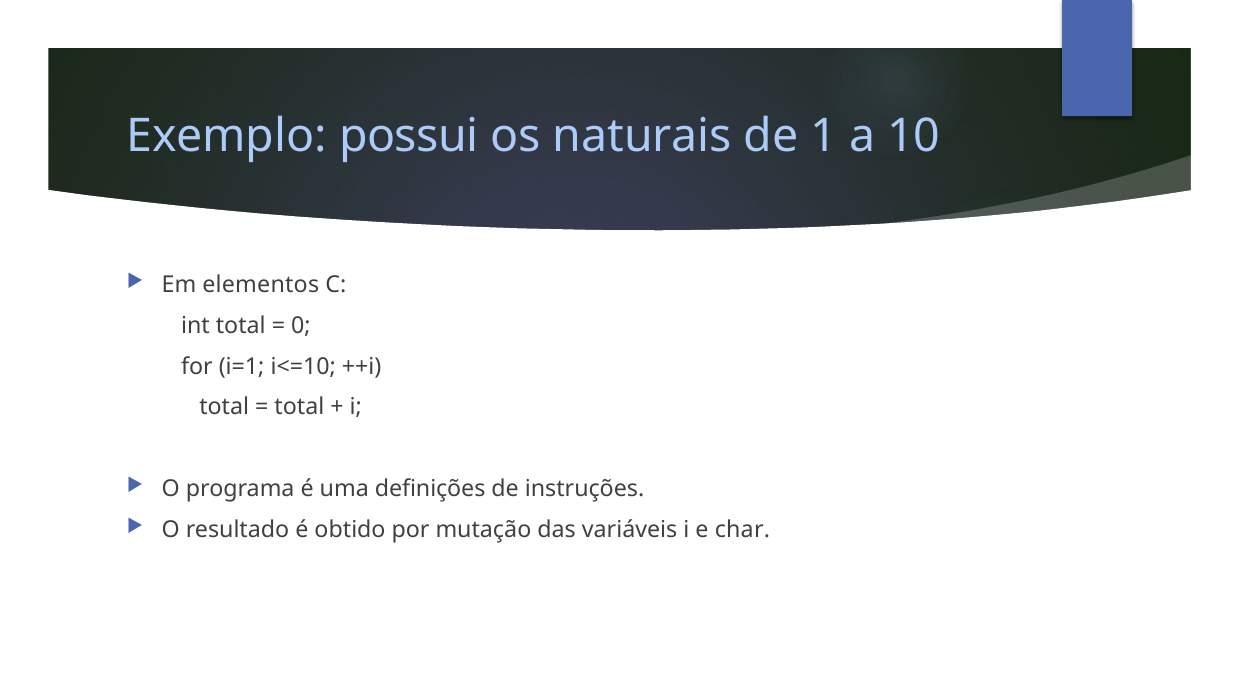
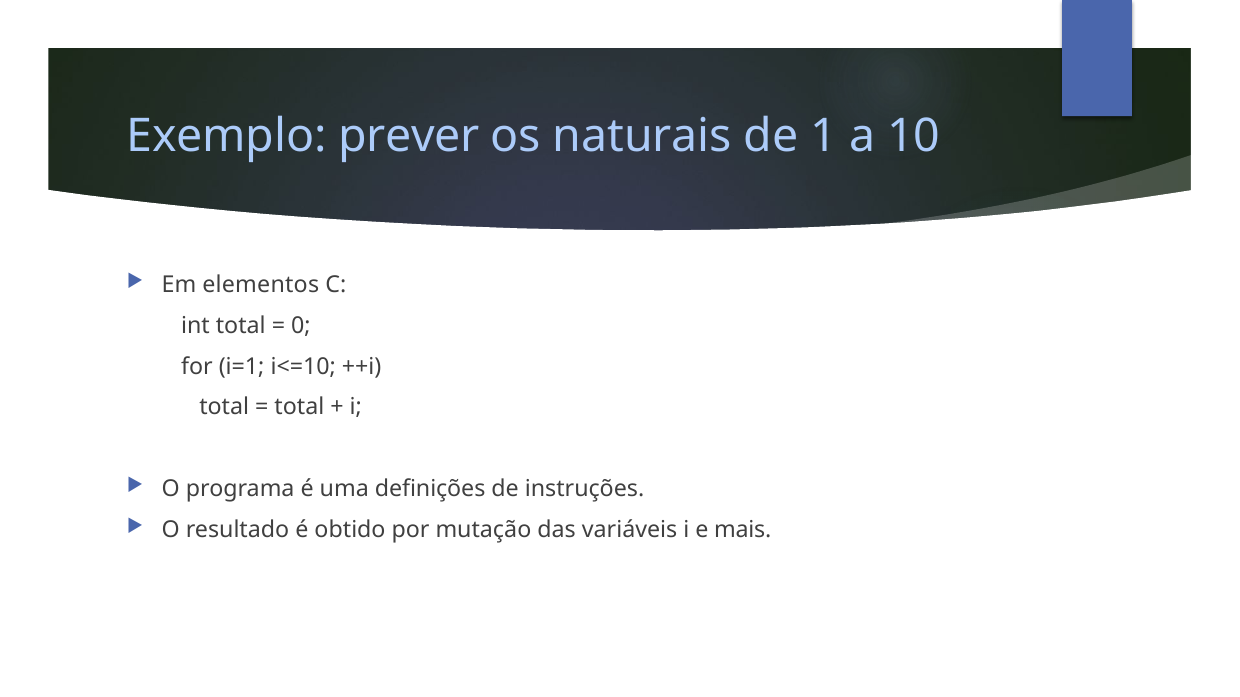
possui: possui -> prever
char: char -> mais
